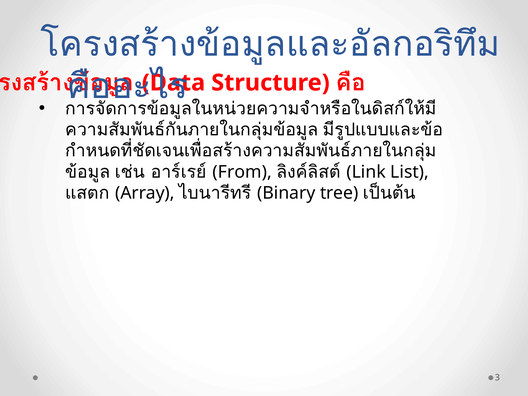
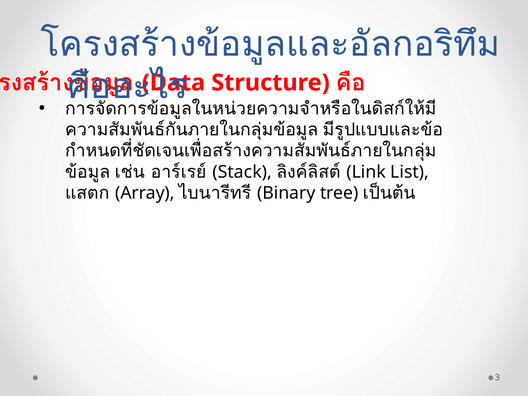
From: From -> Stack
